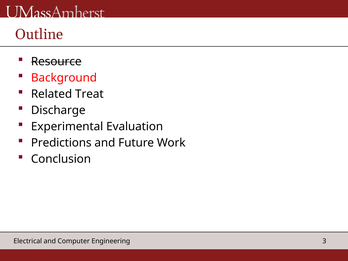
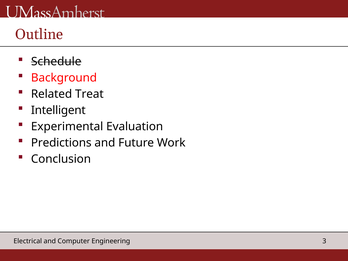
Resource: Resource -> Schedule
Discharge: Discharge -> Intelligent
